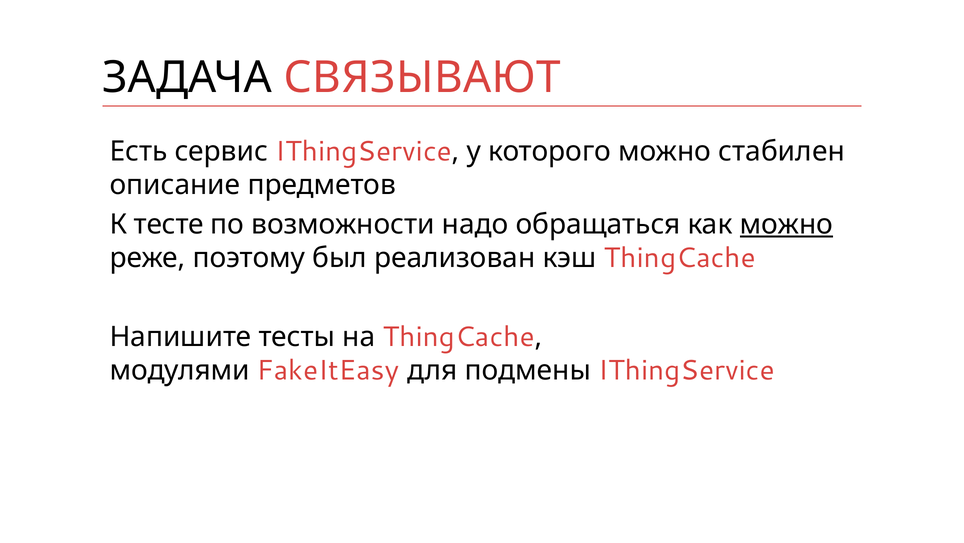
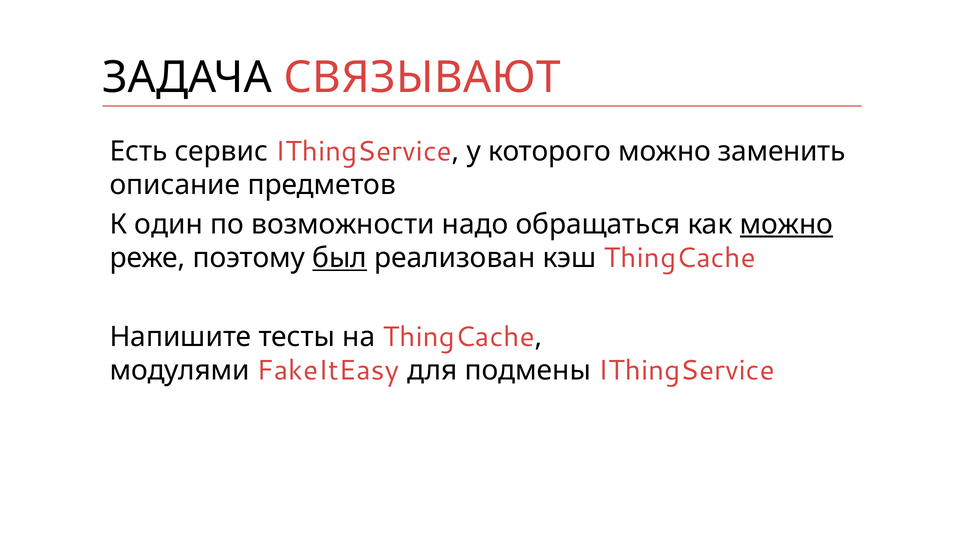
стабилен: стабилен -> заменить
тесте: тесте -> один
был underline: none -> present
